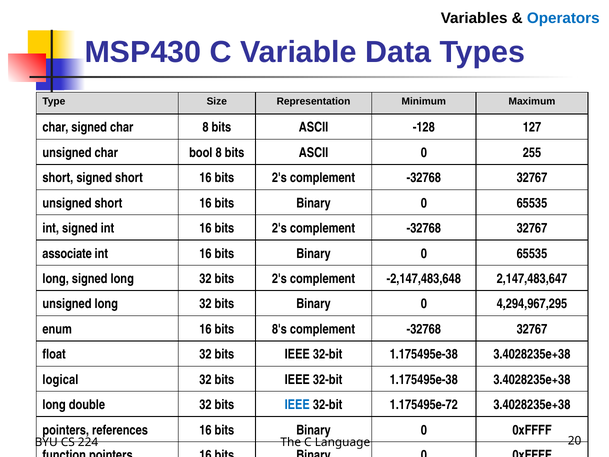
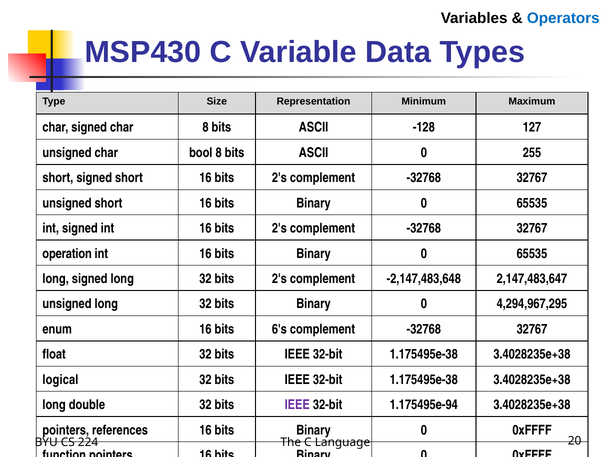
associate: associate -> operation
8's: 8's -> 6's
IEEE at (297, 405) colour: blue -> purple
1.175495e-72: 1.175495e-72 -> 1.175495e-94
